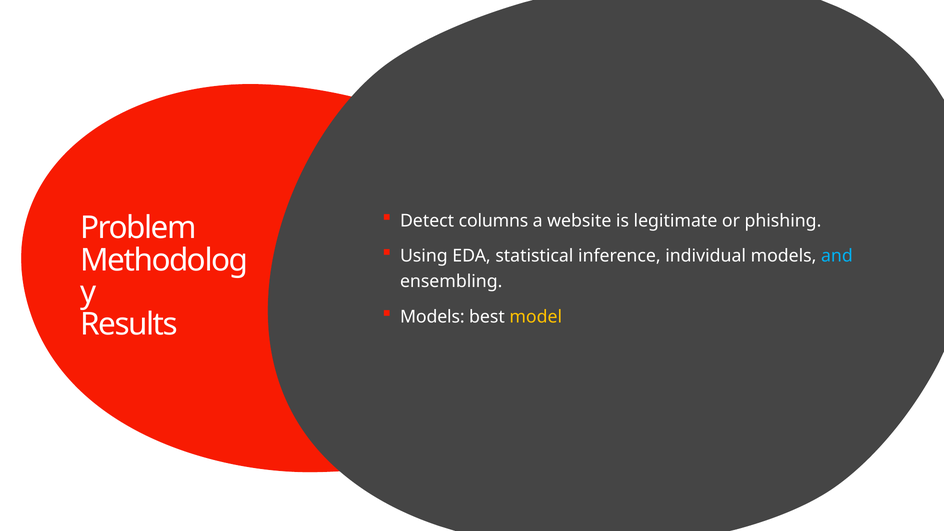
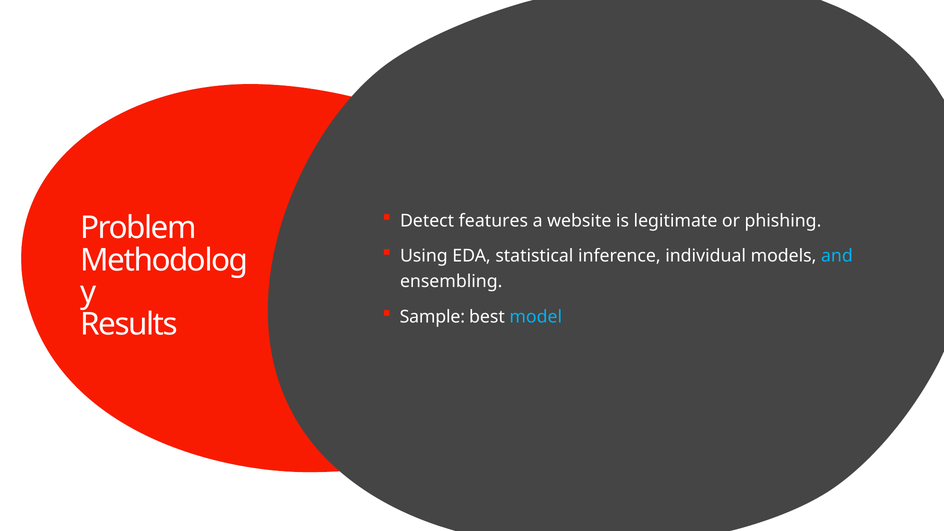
columns: columns -> features
Models at (432, 317): Models -> Sample
model colour: yellow -> light blue
